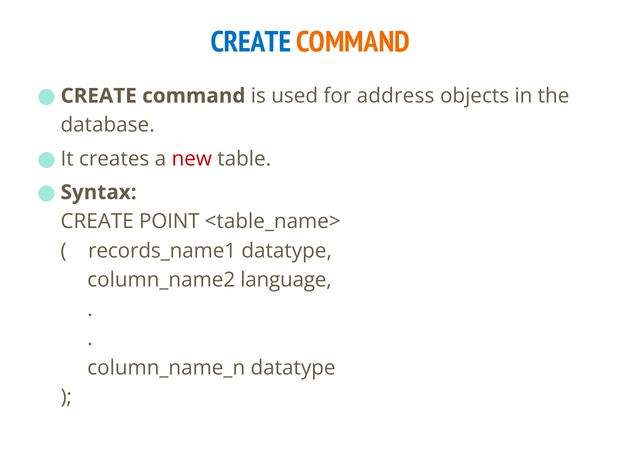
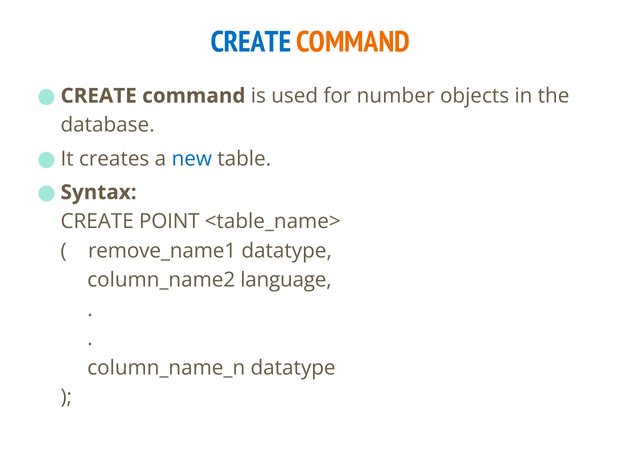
address: address -> number
new colour: red -> blue
records_name1: records_name1 -> remove_name1
